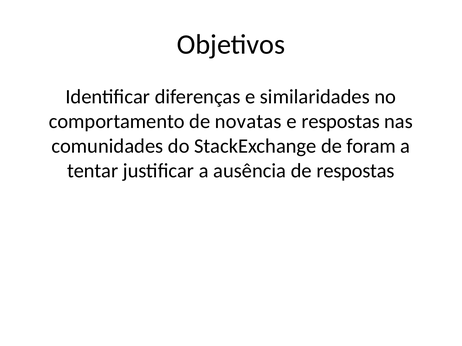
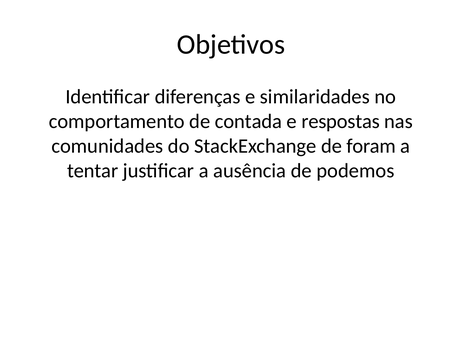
novatas: novatas -> contada
de respostas: respostas -> podemos
